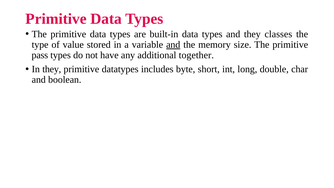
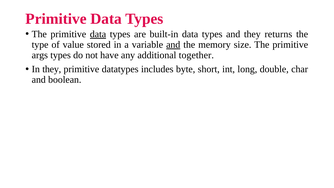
data at (98, 34) underline: none -> present
classes: classes -> returns
pass: pass -> args
